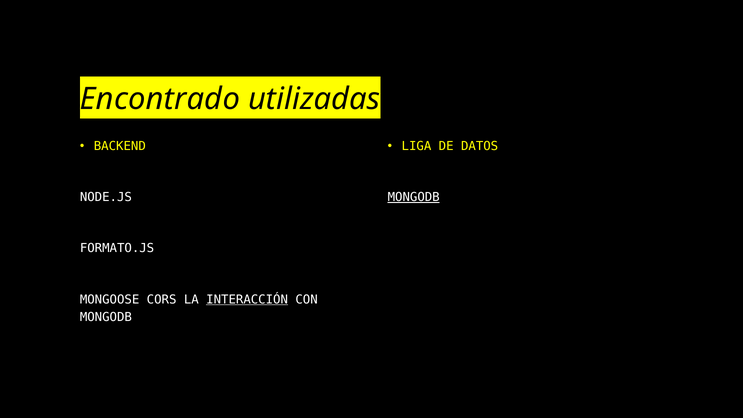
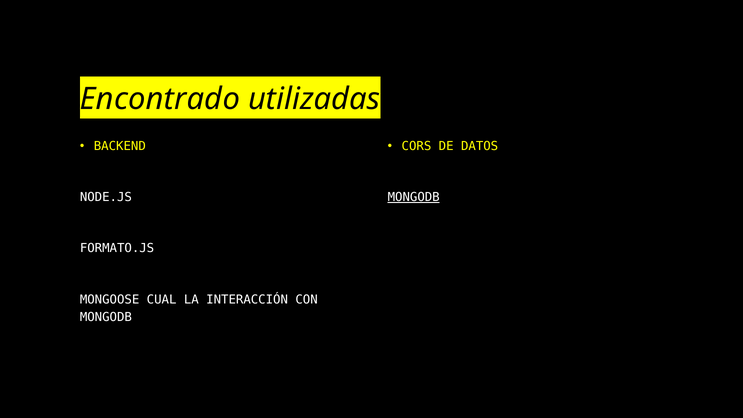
LIGA: LIGA -> CORS
CORS: CORS -> CUAL
INTERACCIÓN underline: present -> none
